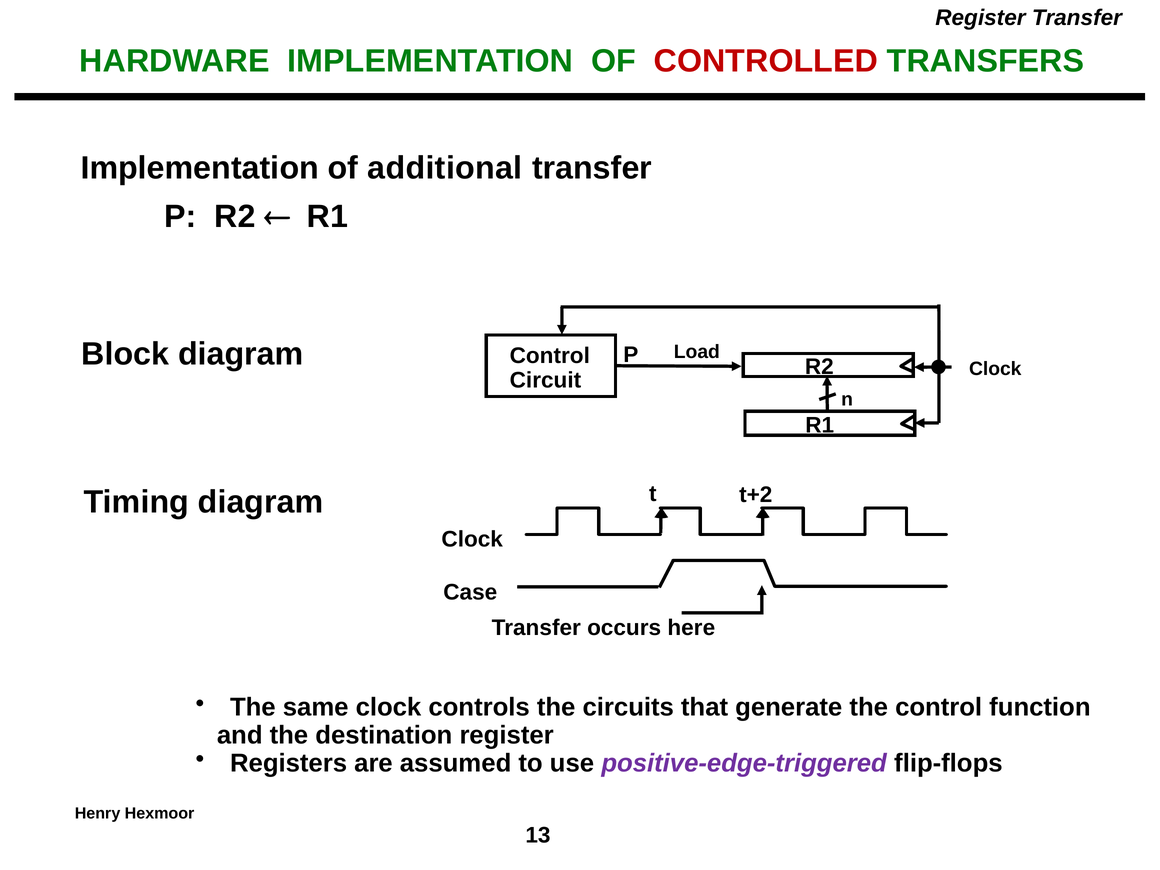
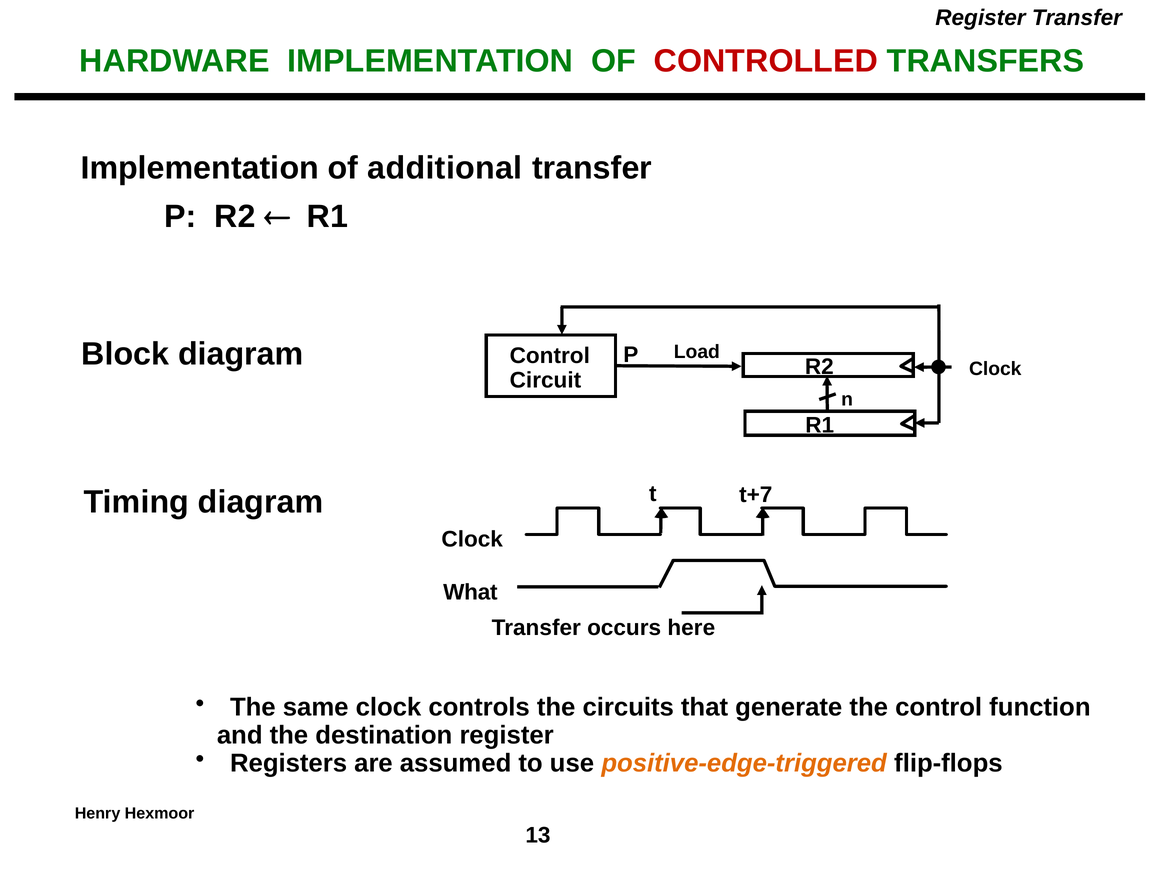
t+2: t+2 -> t+7
Case: Case -> What
positive-edge-triggered colour: purple -> orange
